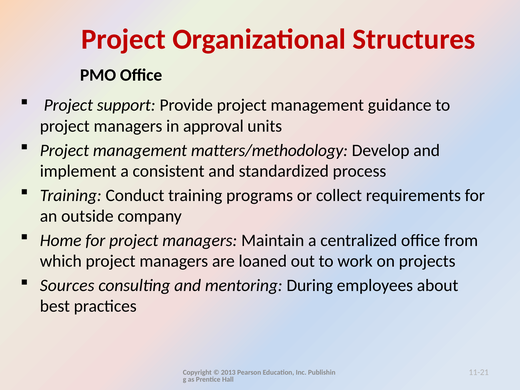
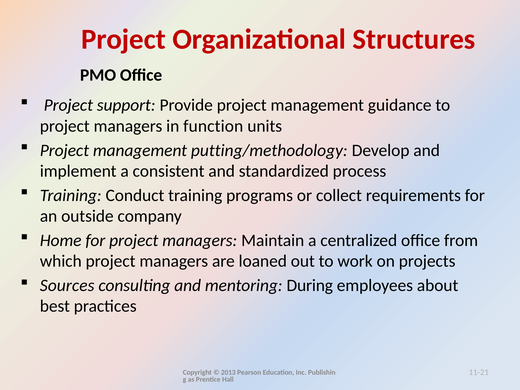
approval: approval -> function
matters/methodology: matters/methodology -> putting/methodology
